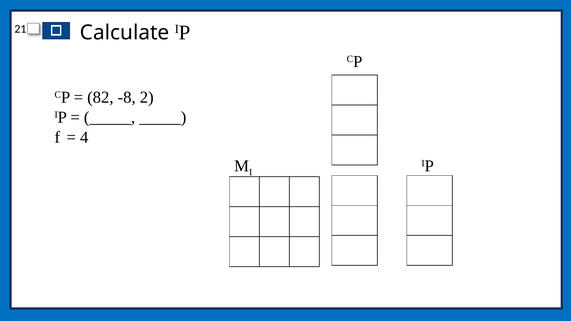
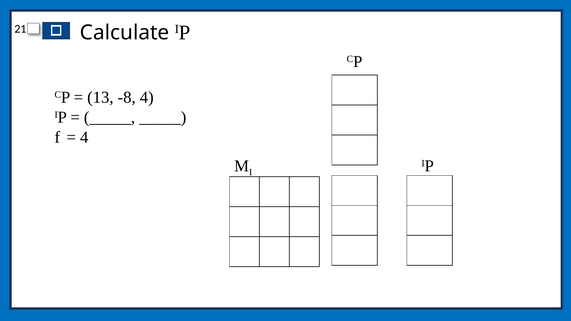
82: 82 -> 13
-8 2: 2 -> 4
